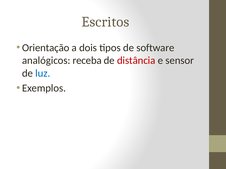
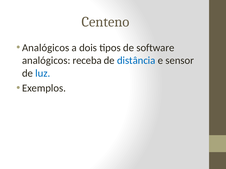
Escritos: Escritos -> Centeno
Orientação at (46, 48): Orientação -> Analógicos
distância colour: red -> blue
